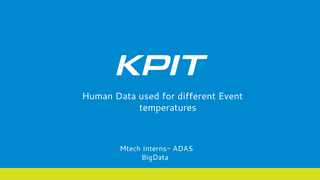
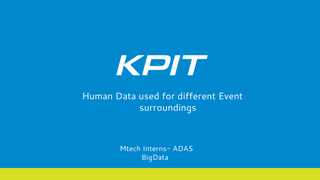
temperatures: temperatures -> surroundings
